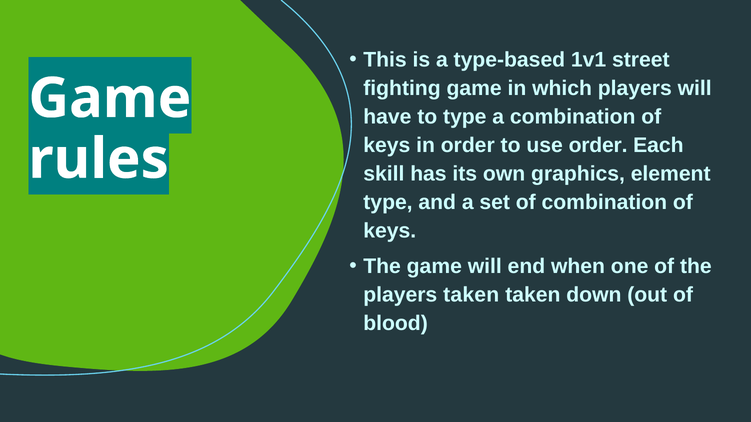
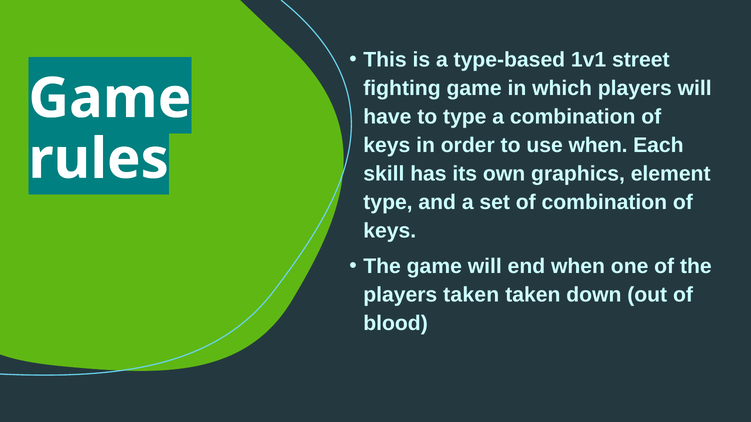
use order: order -> when
